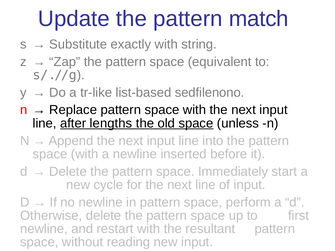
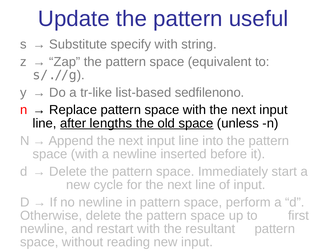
match: match -> useful
exactly: exactly -> specify
